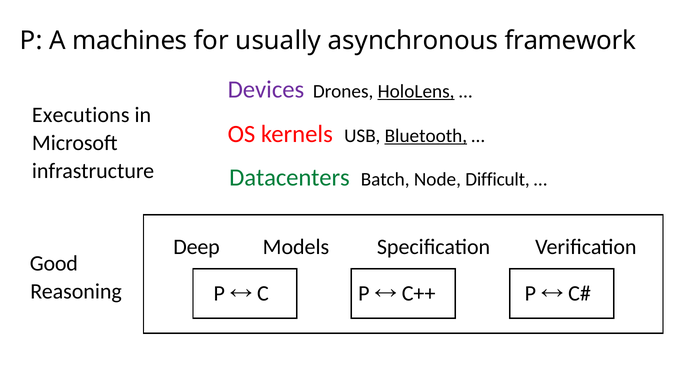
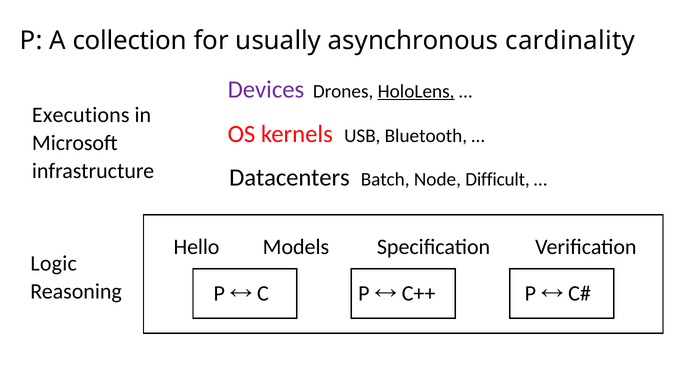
machines: machines -> collection
framework: framework -> cardinality
Bluetooth underline: present -> none
Datacenters colour: green -> black
Deep: Deep -> Hello
Good: Good -> Logic
